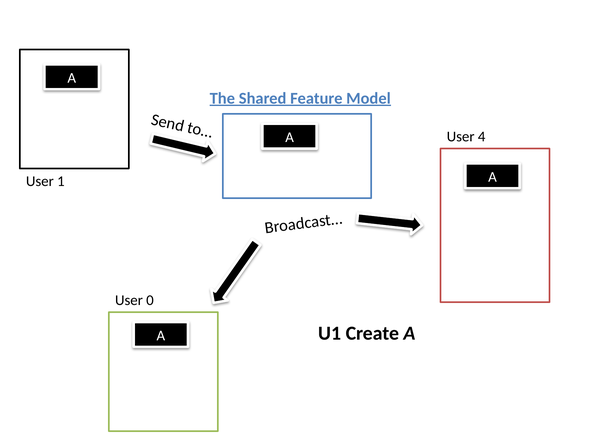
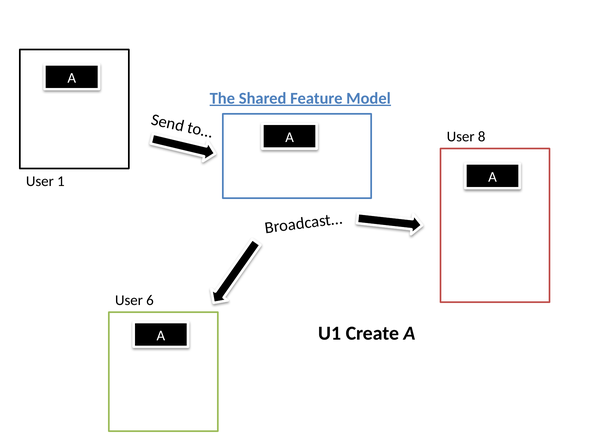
4: 4 -> 8
0: 0 -> 6
